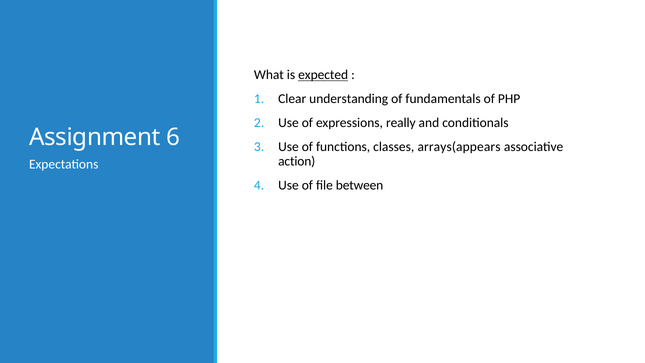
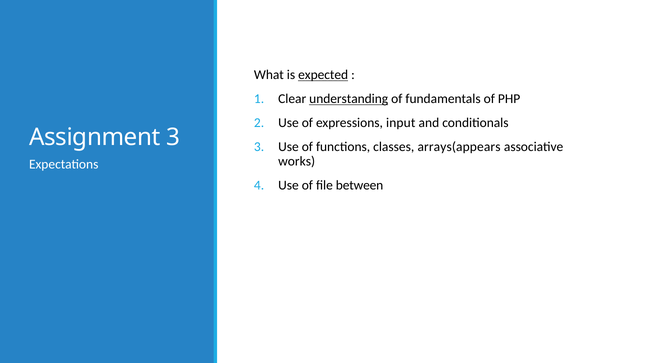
understanding underline: none -> present
really: really -> input
Assignment 6: 6 -> 3
action: action -> works
